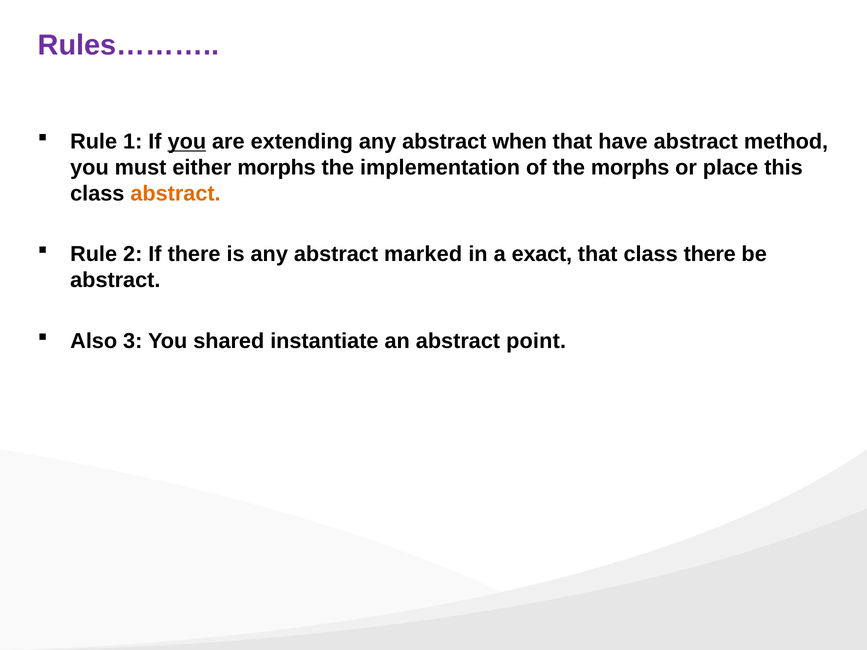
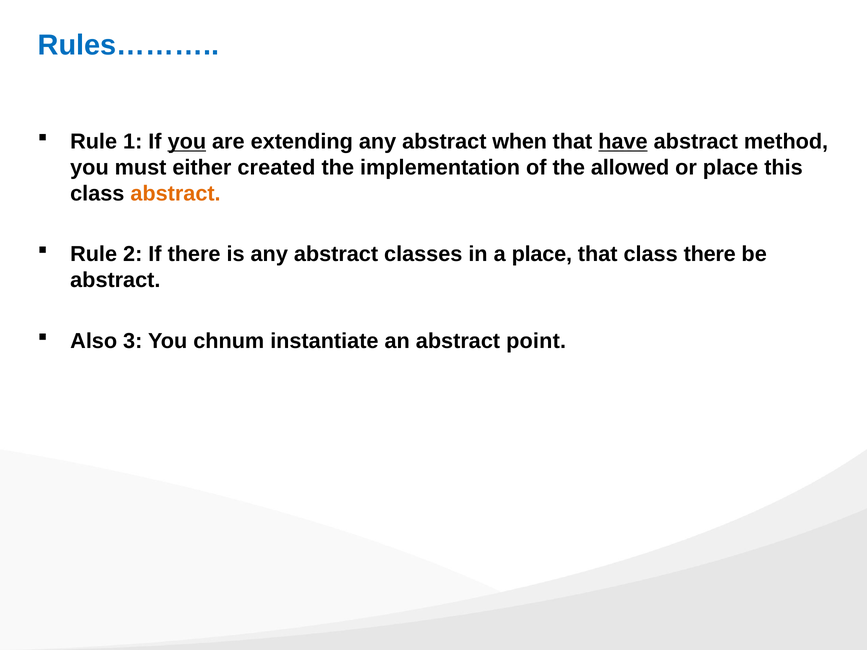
Rules……… colour: purple -> blue
have underline: none -> present
either morphs: morphs -> created
the morphs: morphs -> allowed
marked: marked -> classes
a exact: exact -> place
shared: shared -> chnum
